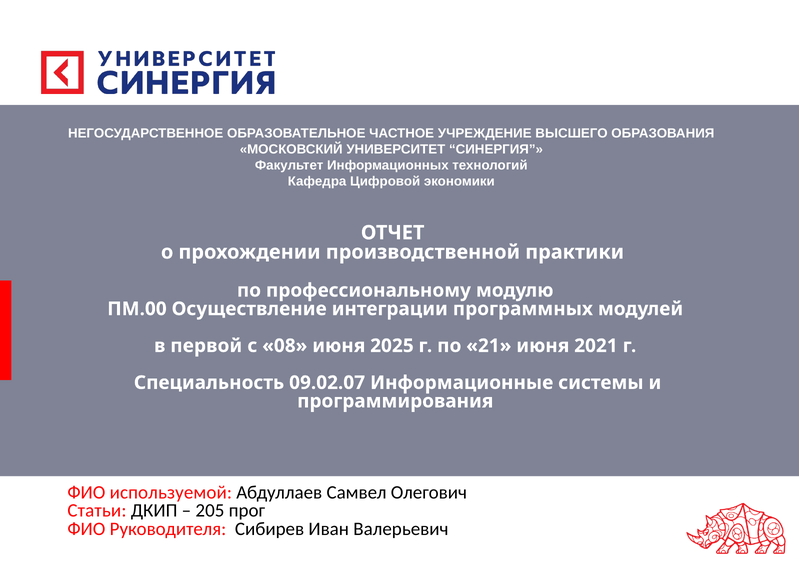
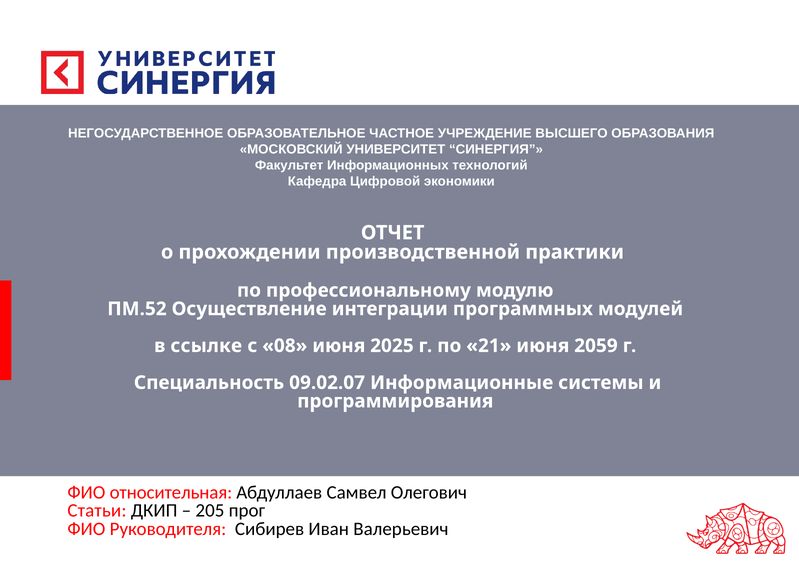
ПМ.00: ПМ.00 -> ПМ.52
первой: первой -> ссылке
2021: 2021 -> 2059
используемой: используемой -> относительная
